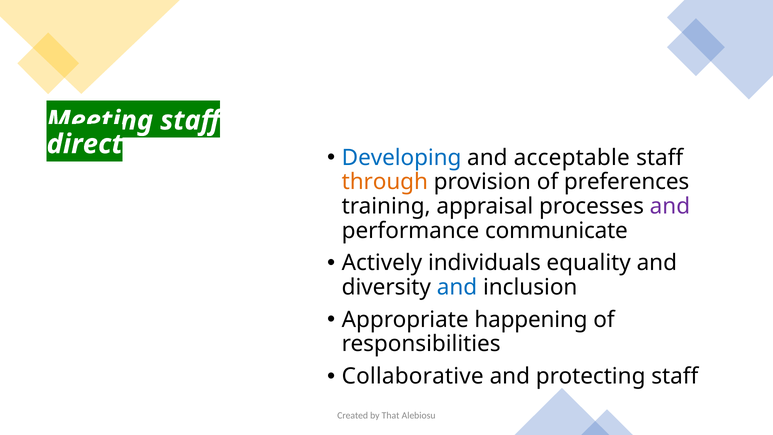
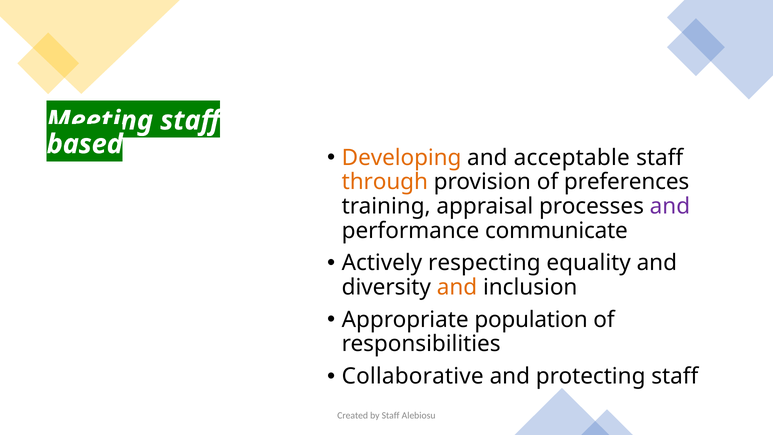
direct: direct -> based
Developing colour: blue -> orange
individuals: individuals -> respecting
and at (457, 287) colour: blue -> orange
happening: happening -> population
by That: That -> Staff
